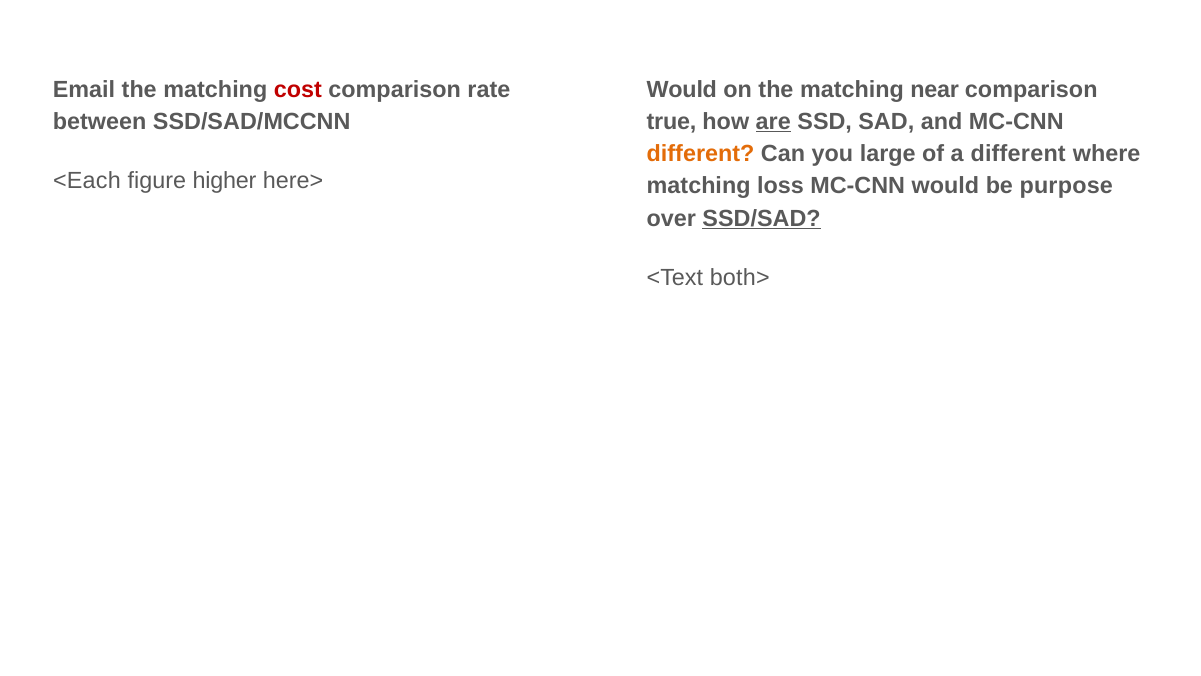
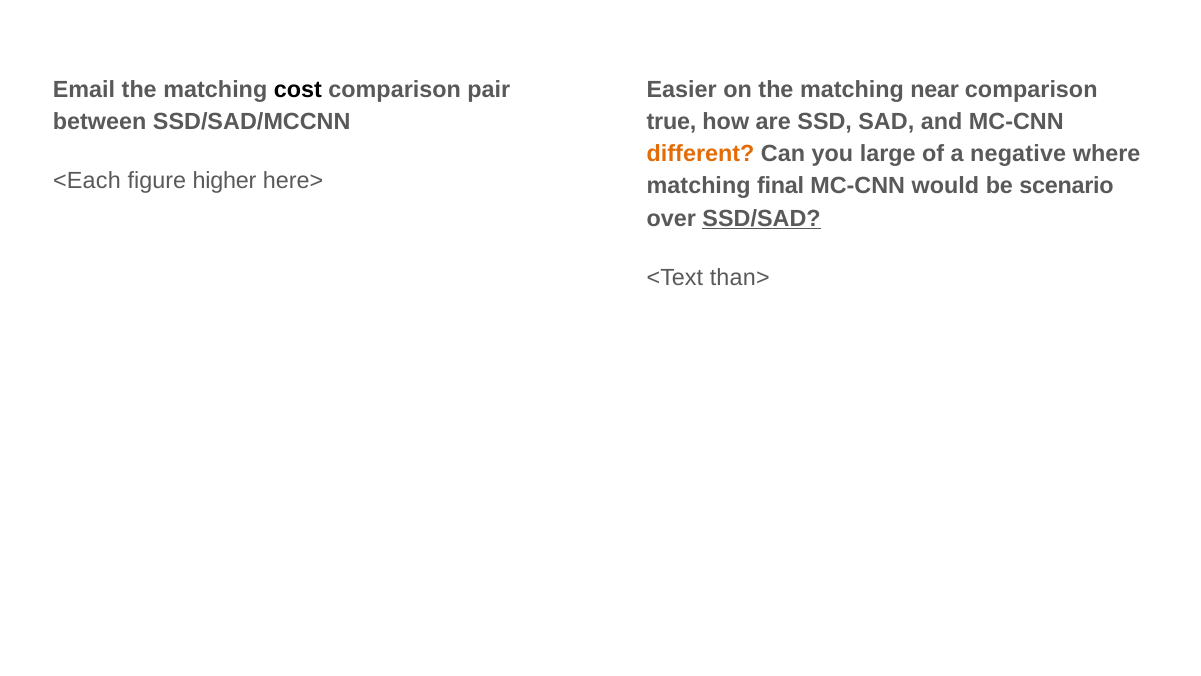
cost colour: red -> black
rate: rate -> pair
Would at (682, 89): Would -> Easier
are underline: present -> none
a different: different -> negative
loss: loss -> final
purpose: purpose -> scenario
both>: both> -> than>
